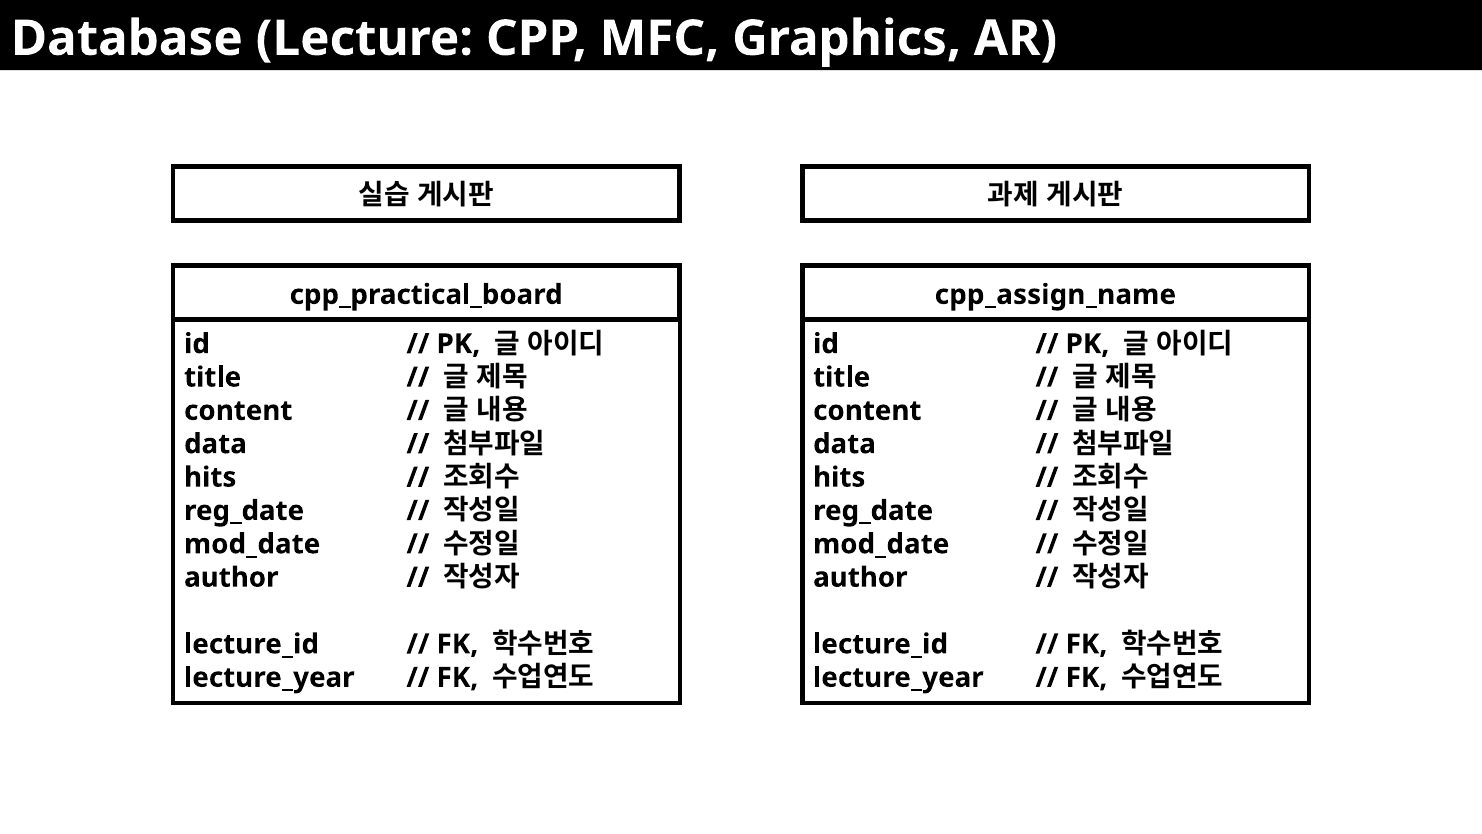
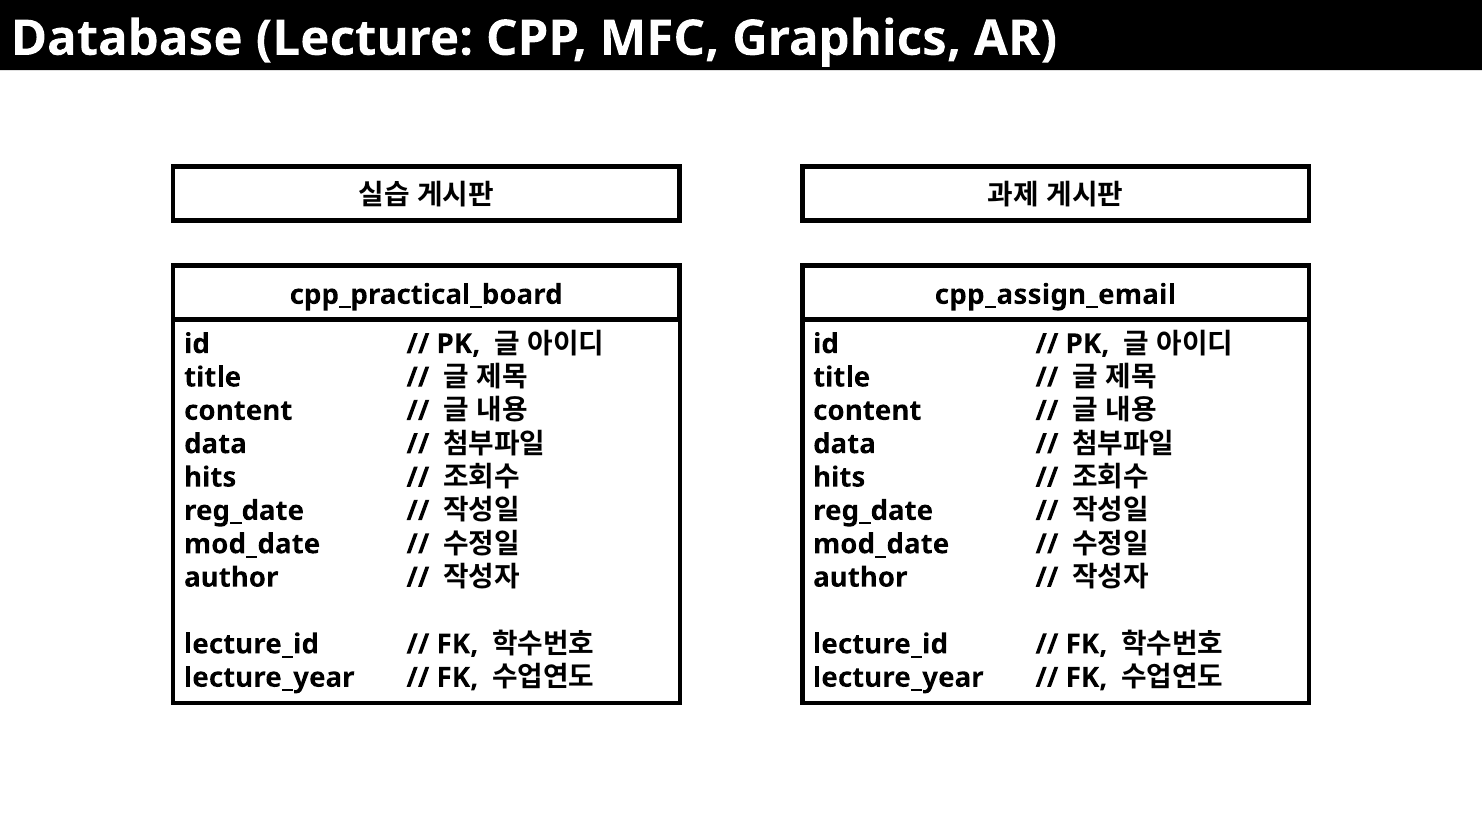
cpp_assign_name: cpp_assign_name -> cpp_assign_email
